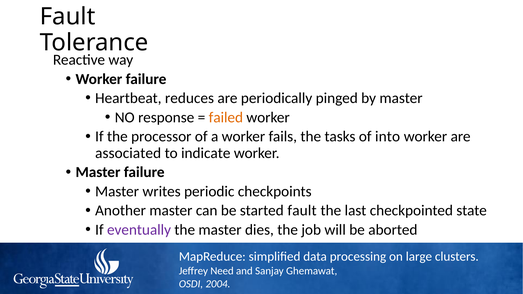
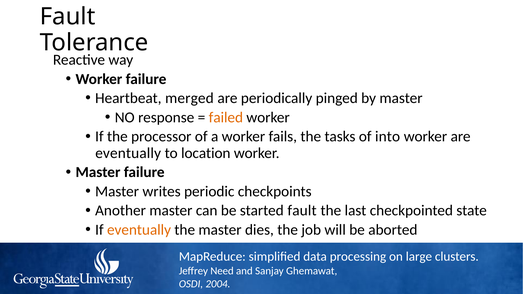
reduces: reduces -> merged
associated at (128, 153): associated -> eventually
indicate: indicate -> location
eventually at (139, 230) colour: purple -> orange
